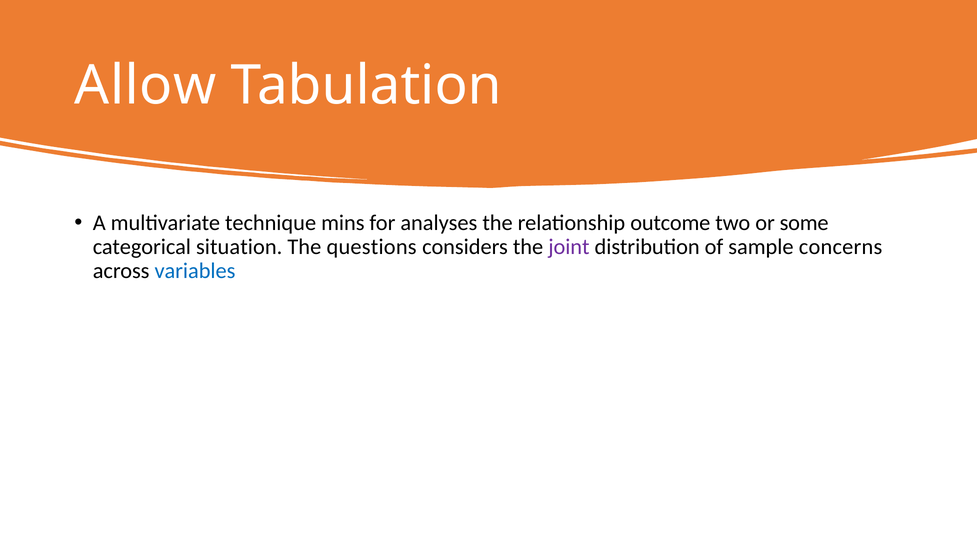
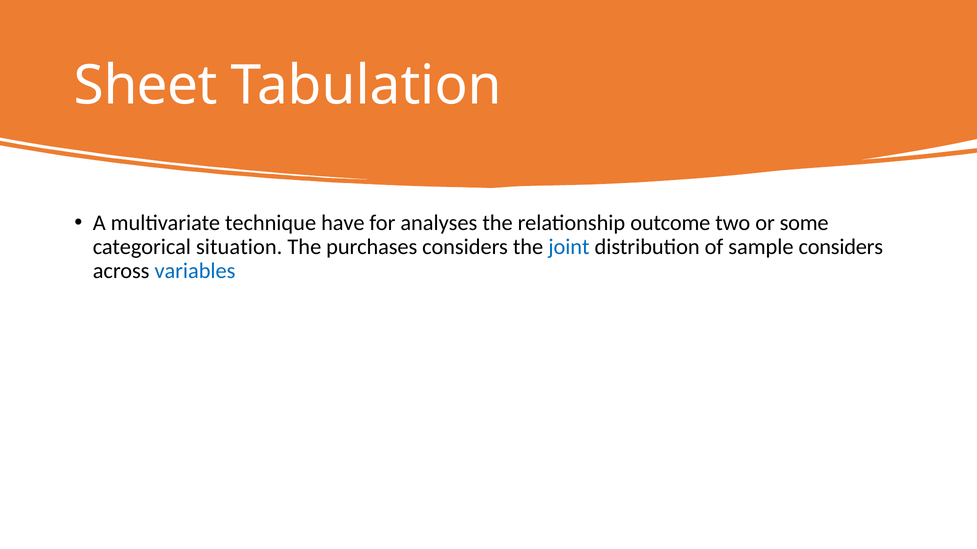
Allow: Allow -> Sheet
mins: mins -> have
questions: questions -> purchases
joint colour: purple -> blue
sample concerns: concerns -> considers
